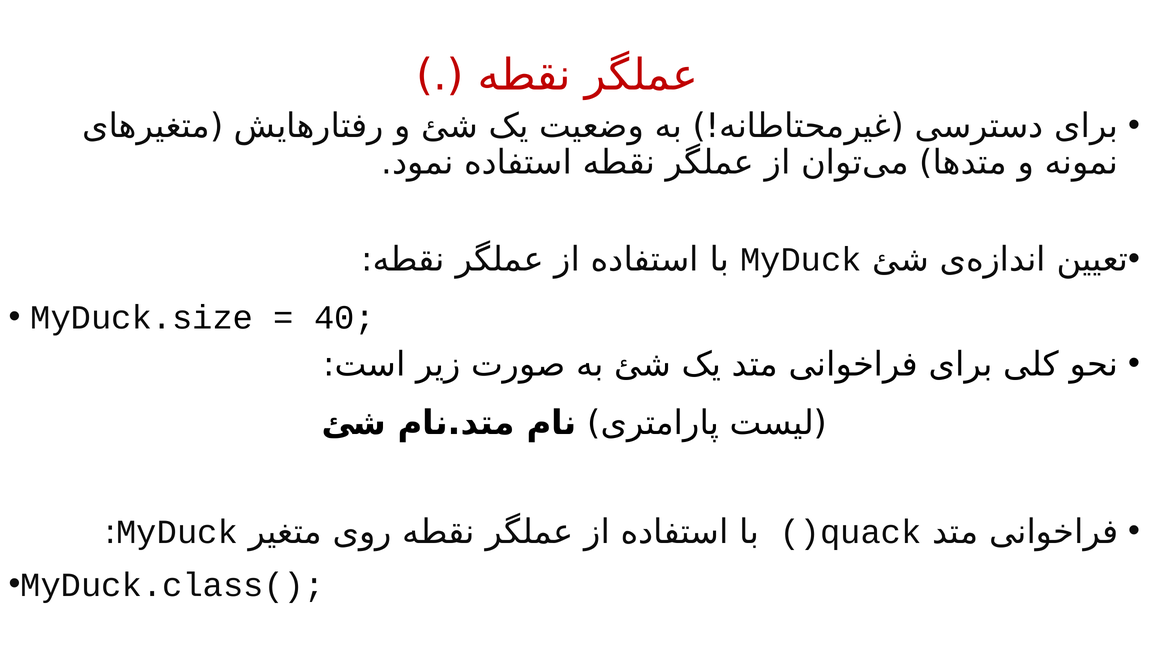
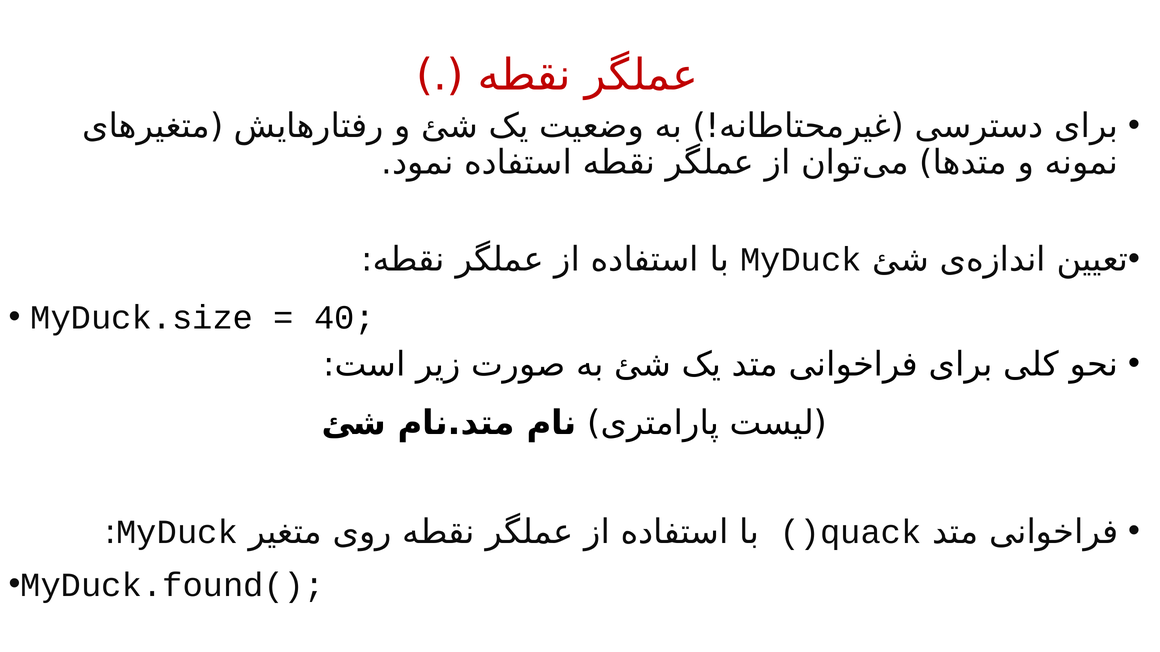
MyDuck.class(: MyDuck.class( -> MyDuck.found(
